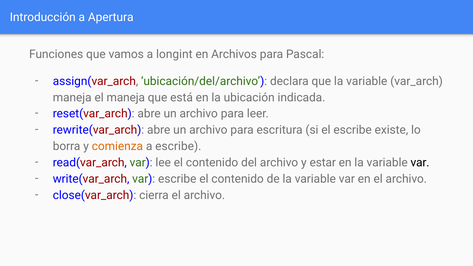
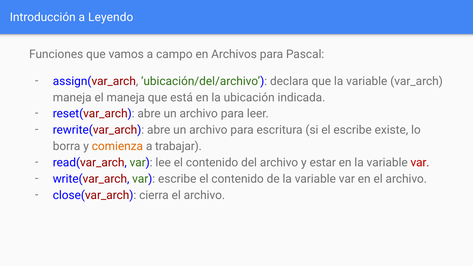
Apertura: Apertura -> Leyendo
longint: longint -> campo
a escribe: escribe -> trabajar
var at (420, 163) colour: black -> red
